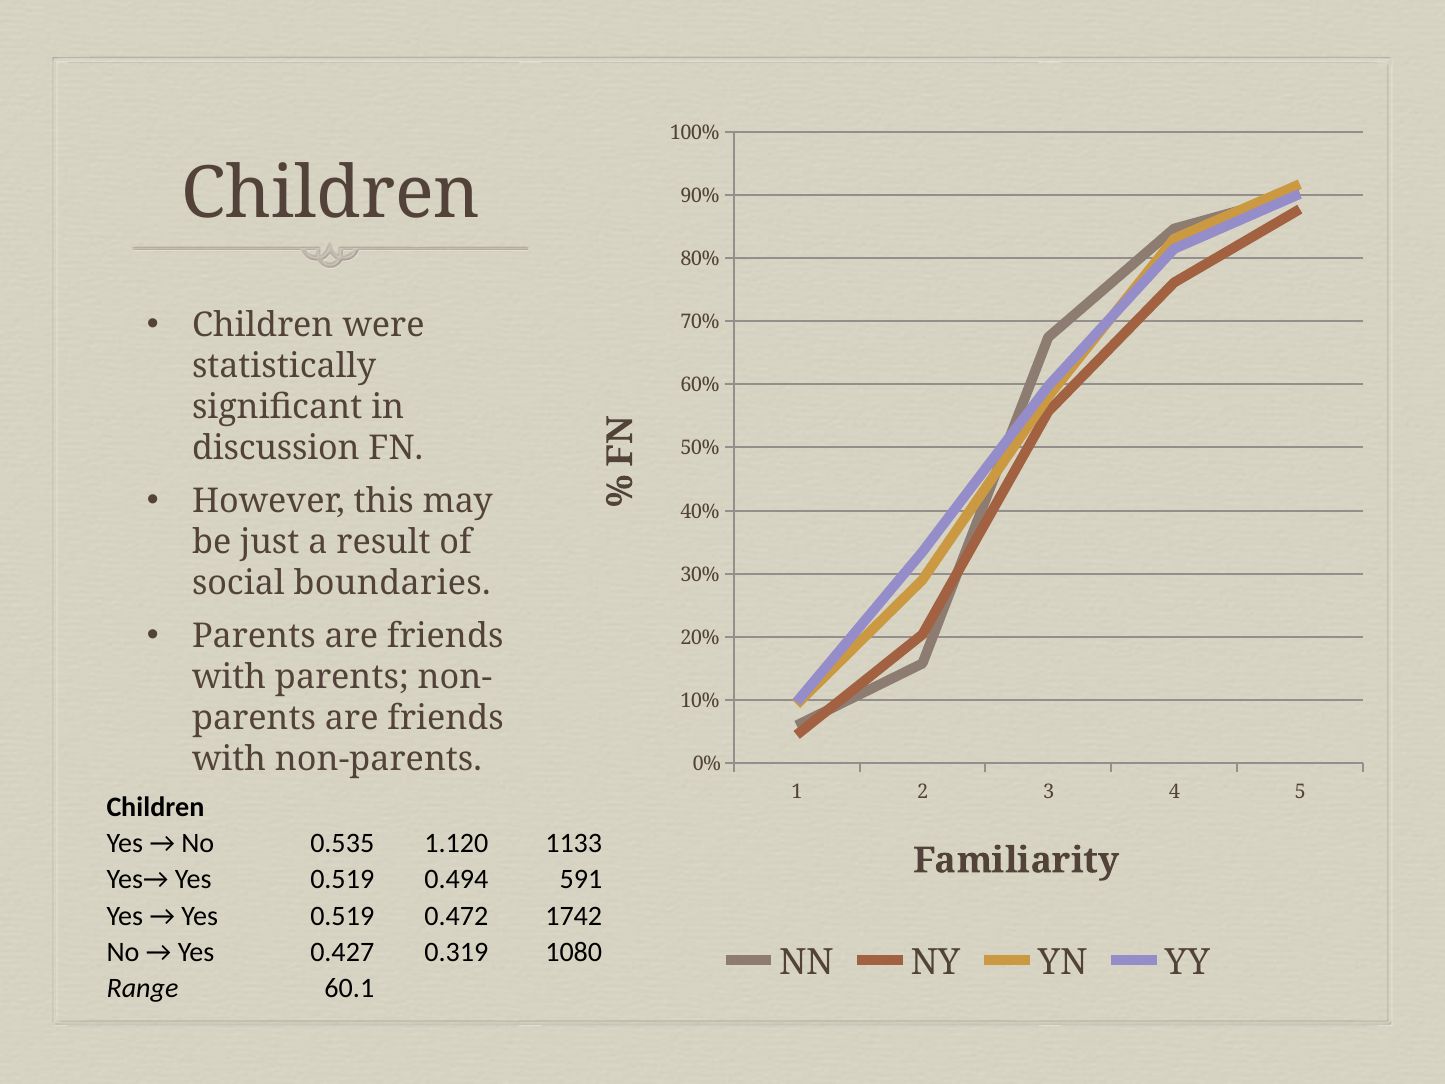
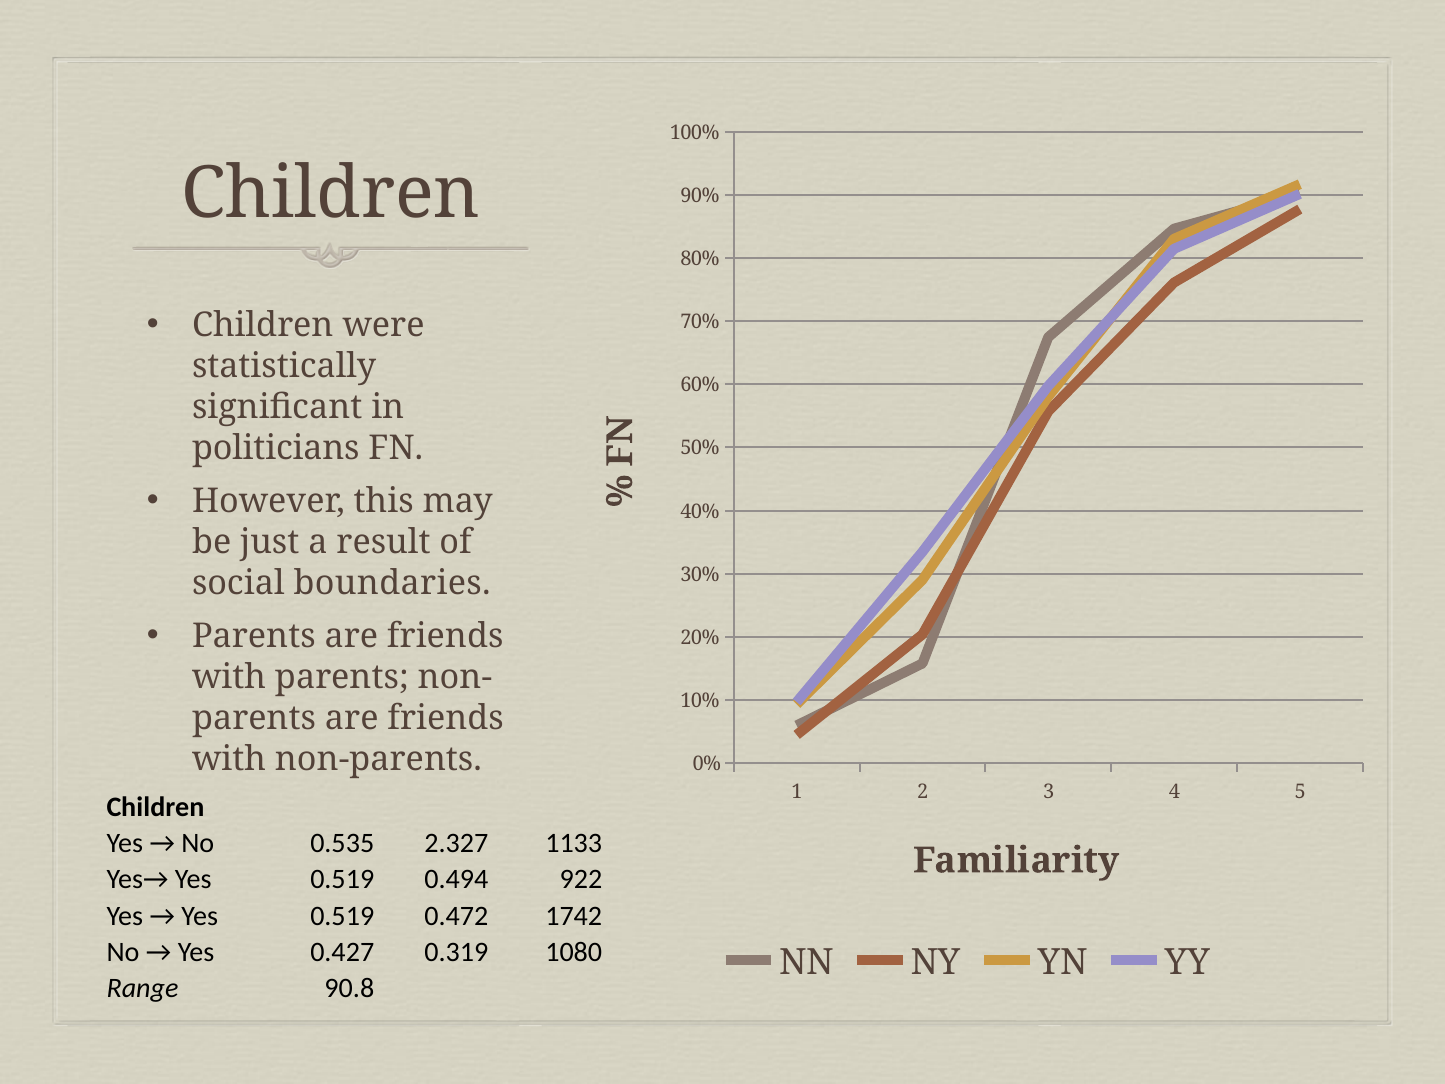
discussion: discussion -> politicians
1.120: 1.120 -> 2.327
591: 591 -> 922
60.1: 60.1 -> 90.8
